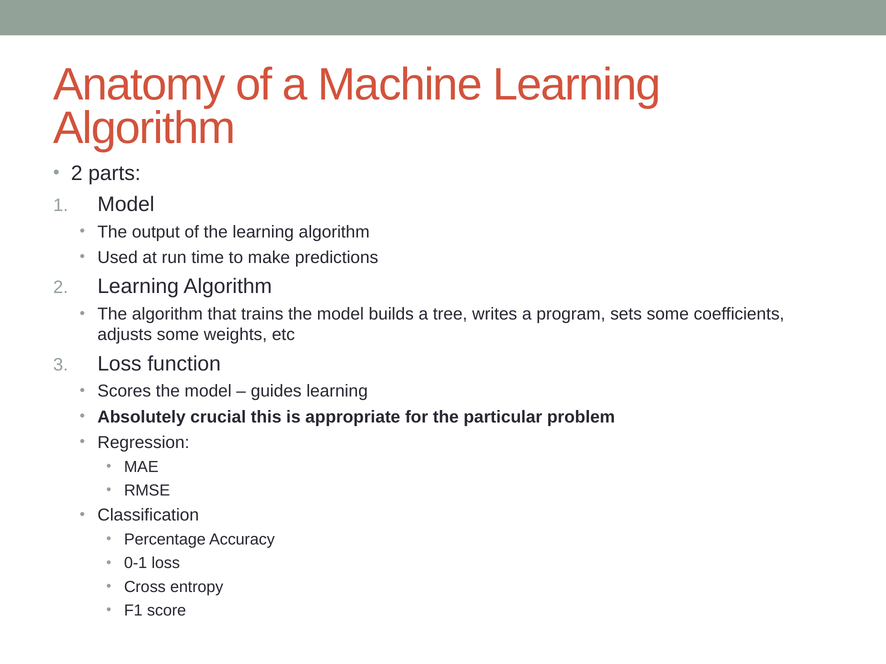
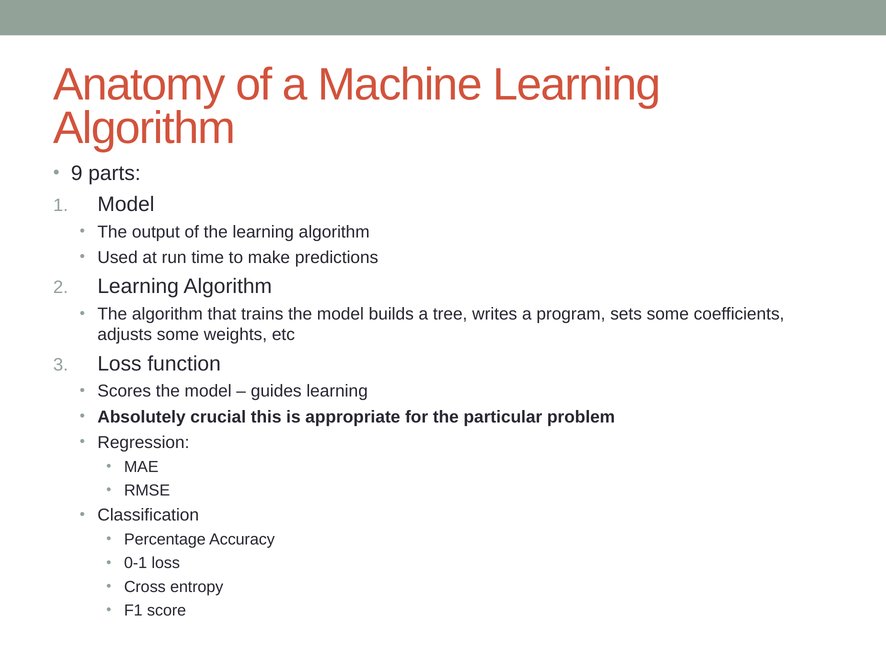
2 at (77, 174): 2 -> 9
